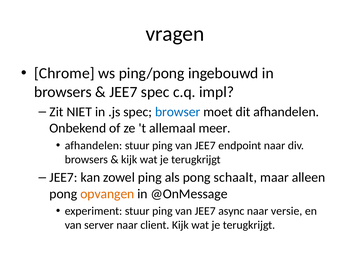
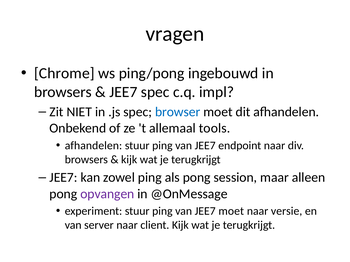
meer: meer -> tools
schaalt: schaalt -> session
opvangen colour: orange -> purple
JEE7 async: async -> moet
